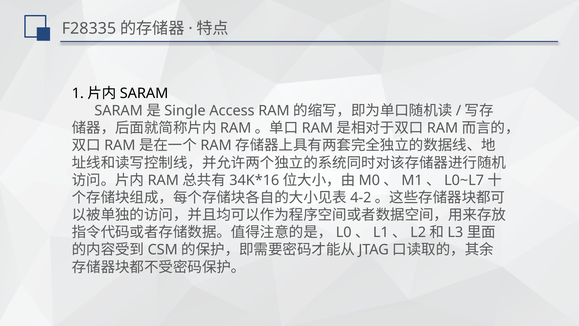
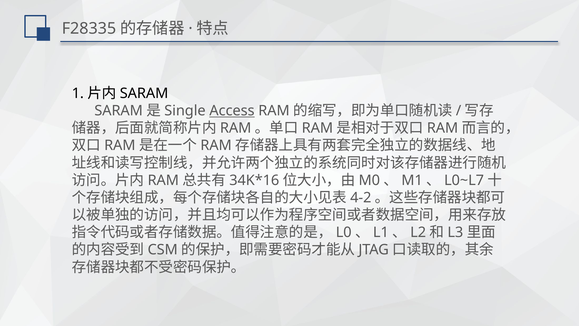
Access underline: none -> present
